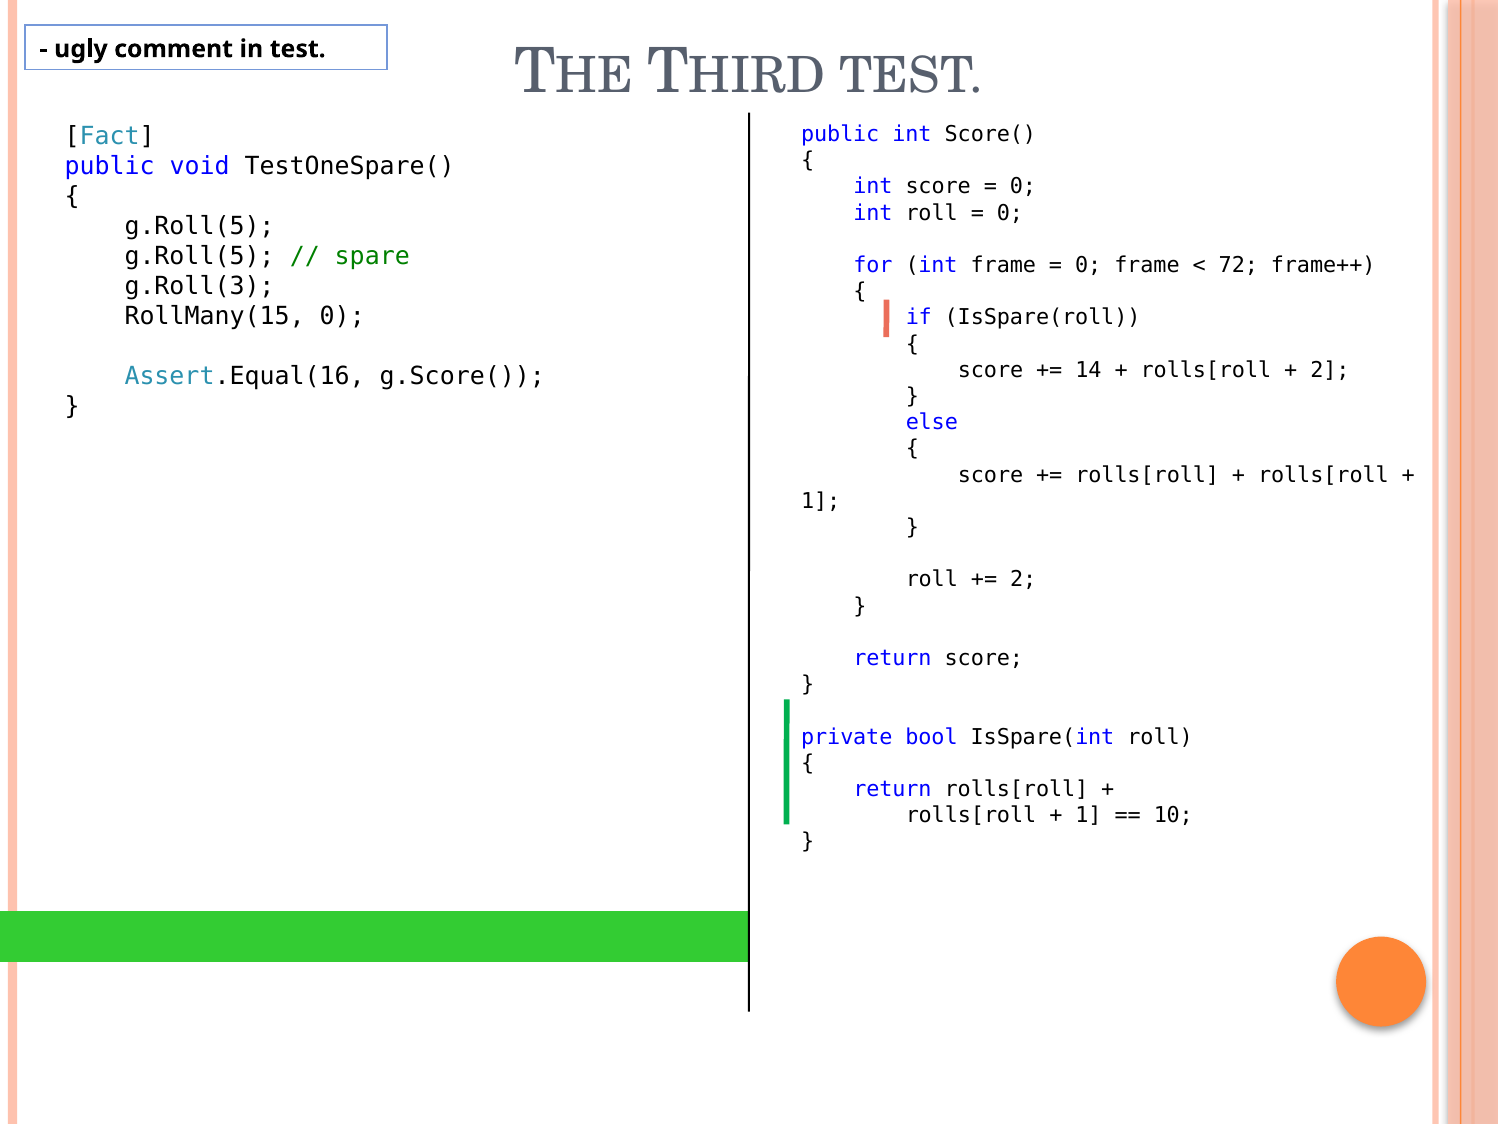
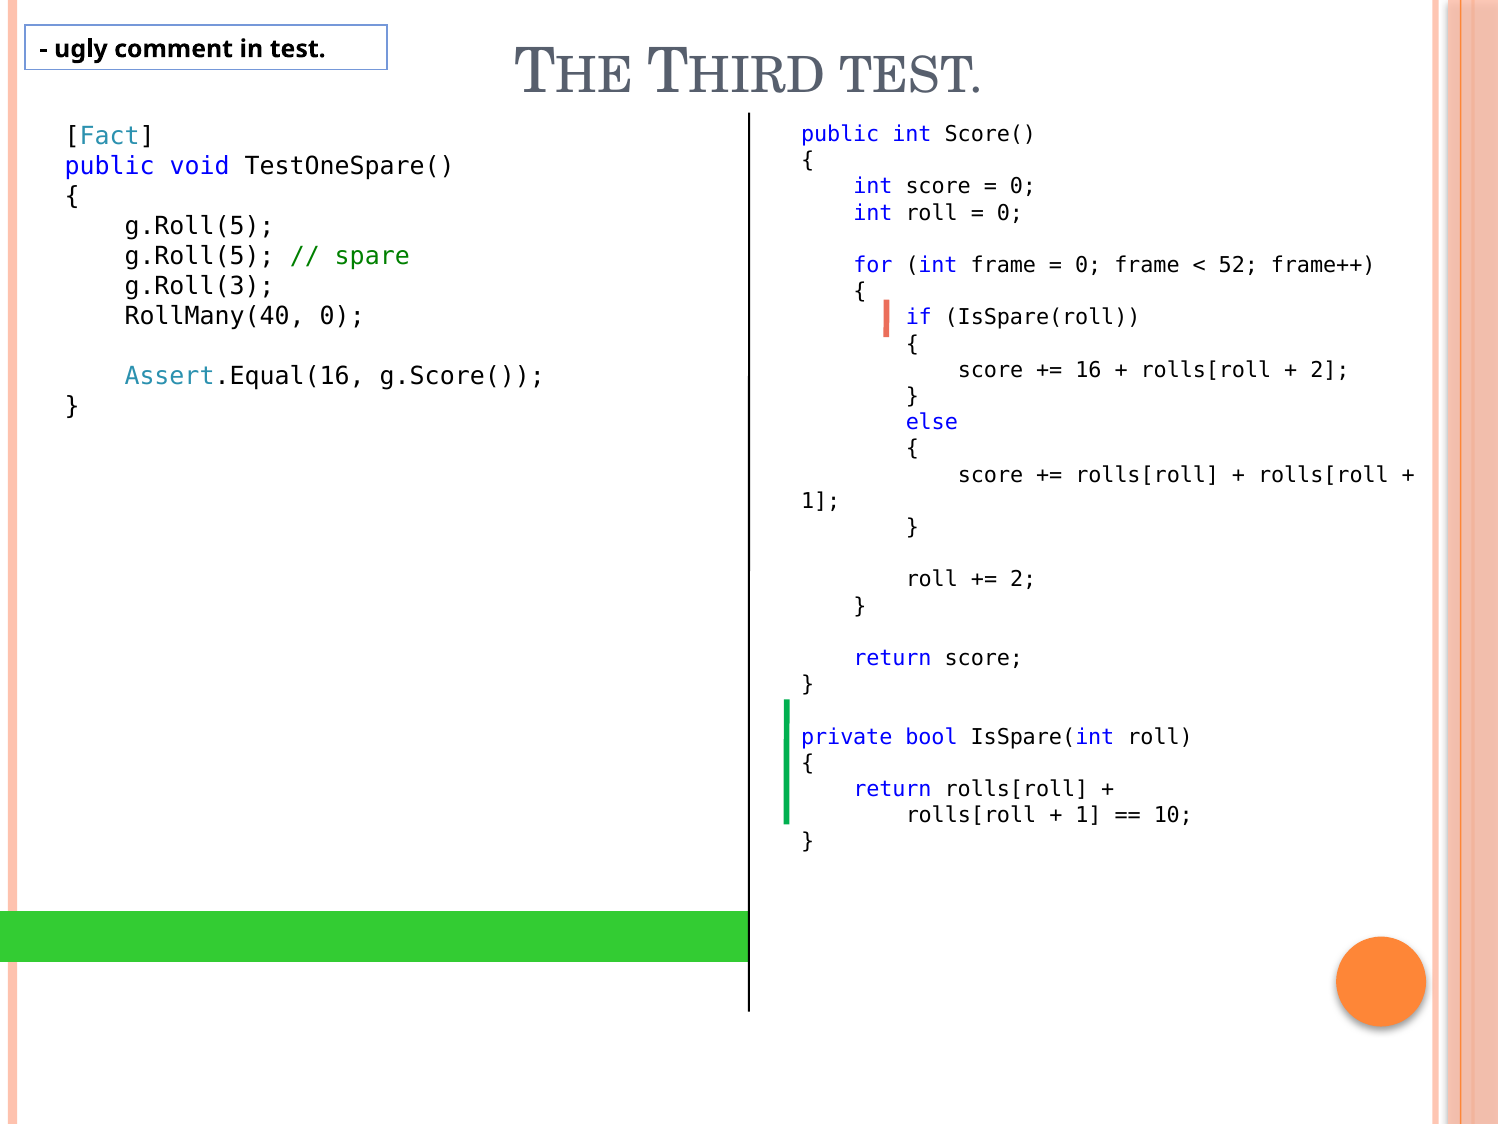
72: 72 -> 52
RollMany(15: RollMany(15 -> RollMany(40
14: 14 -> 16
